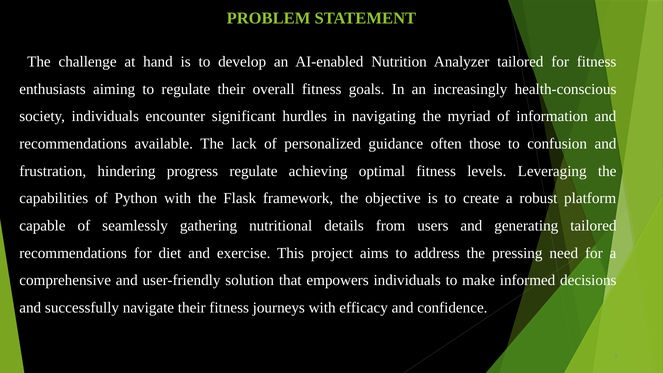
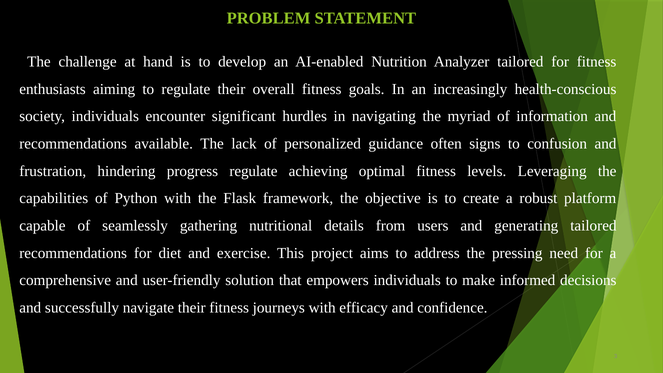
those: those -> signs
